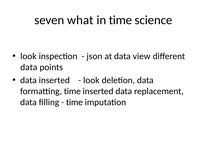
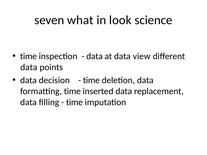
in time: time -> look
look at (28, 56): look -> time
json at (94, 56): json -> data
data inserted: inserted -> decision
look at (91, 80): look -> time
